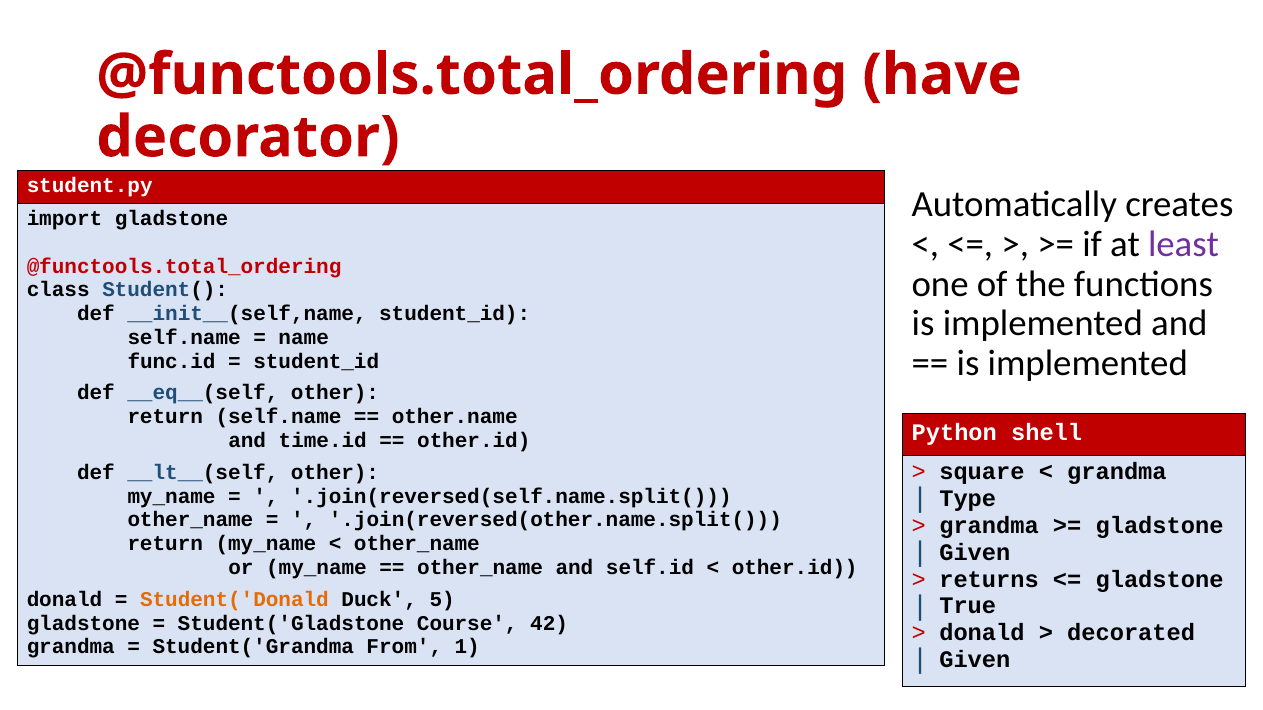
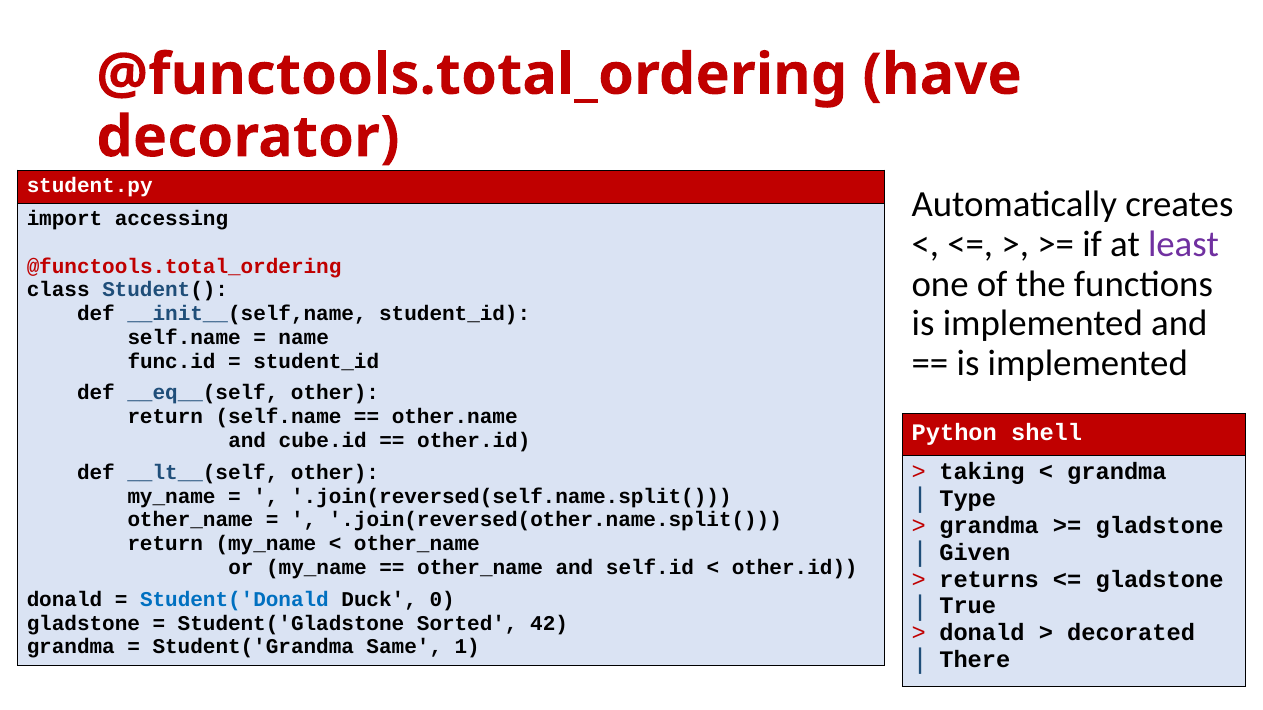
import gladstone: gladstone -> accessing
time.id: time.id -> cube.id
square: square -> taking
Student('Donald colour: orange -> blue
5: 5 -> 0
Course: Course -> Sorted
From: From -> Same
Given at (975, 660): Given -> There
